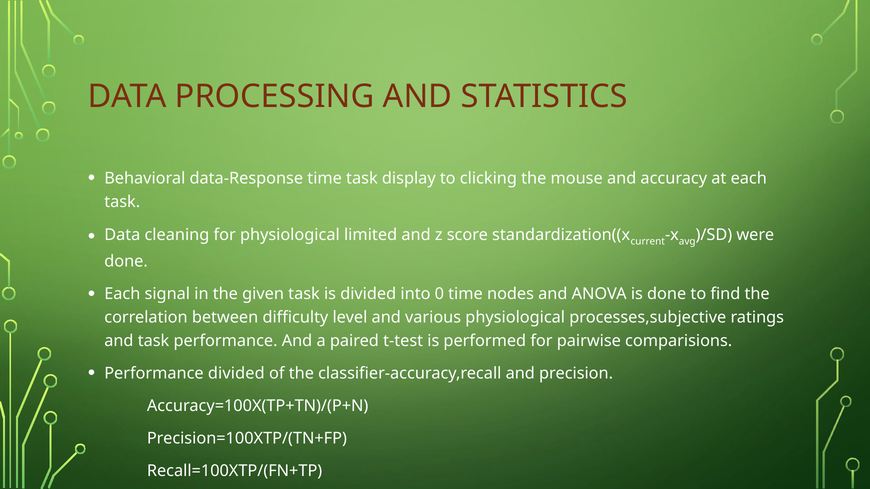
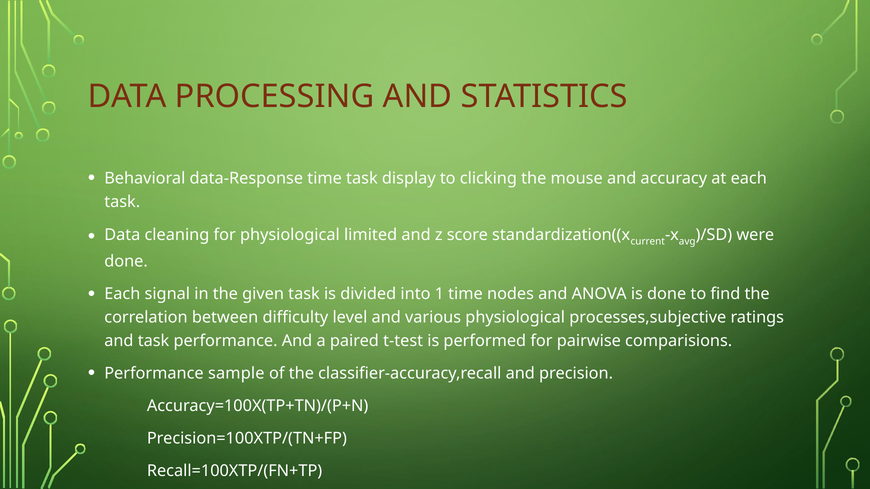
0: 0 -> 1
Performance divided: divided -> sample
